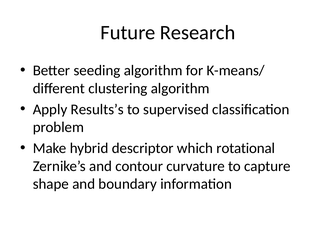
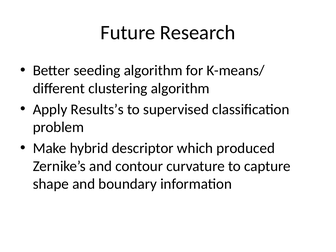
rotational: rotational -> produced
